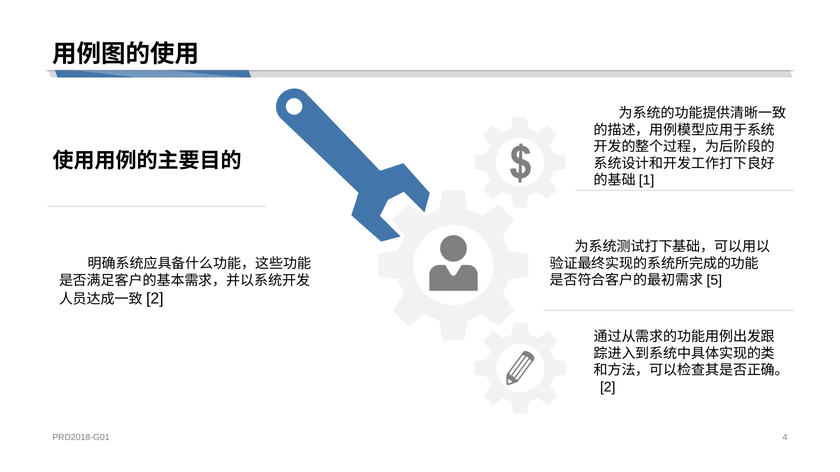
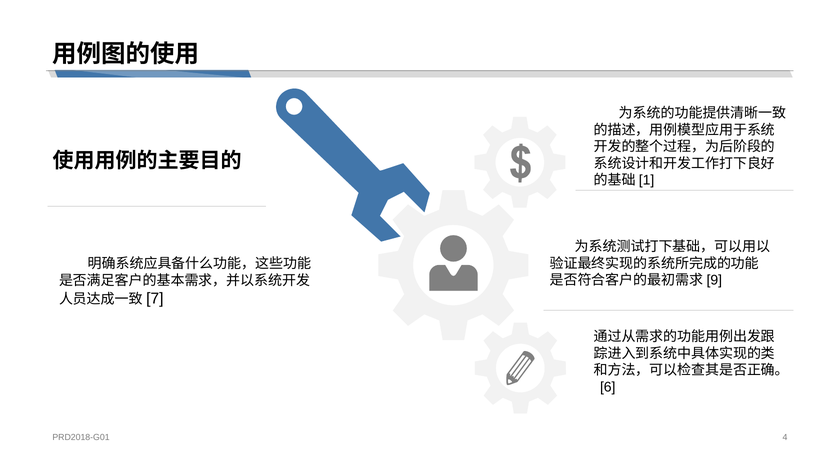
5: 5 -> 9
2 at (155, 299): 2 -> 7
2 at (608, 387): 2 -> 6
